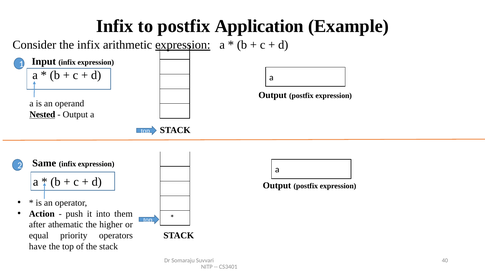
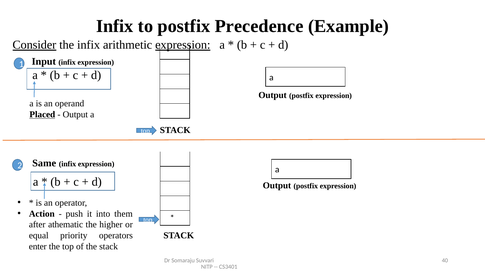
Application: Application -> Precedence
Consider underline: none -> present
Nested: Nested -> Placed
have: have -> enter
